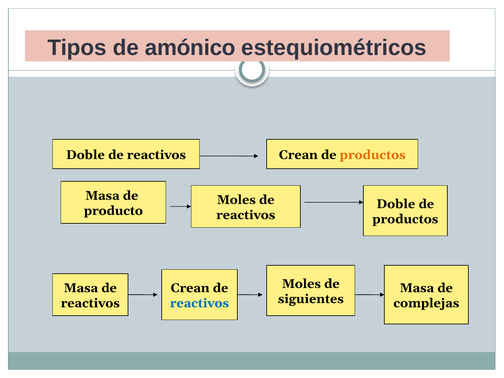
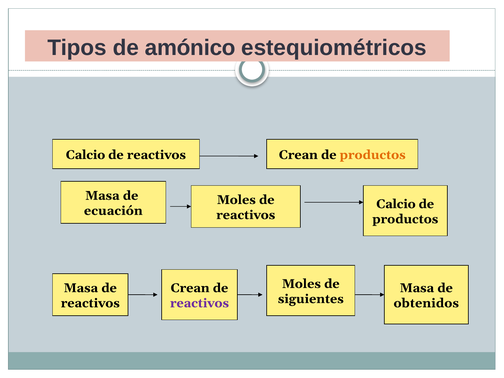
Doble at (85, 155): Doble -> Calcio
Doble at (396, 204): Doble -> Calcio
producto: producto -> ecuación
reactivos at (199, 303) colour: blue -> purple
complejas: complejas -> obtenidos
